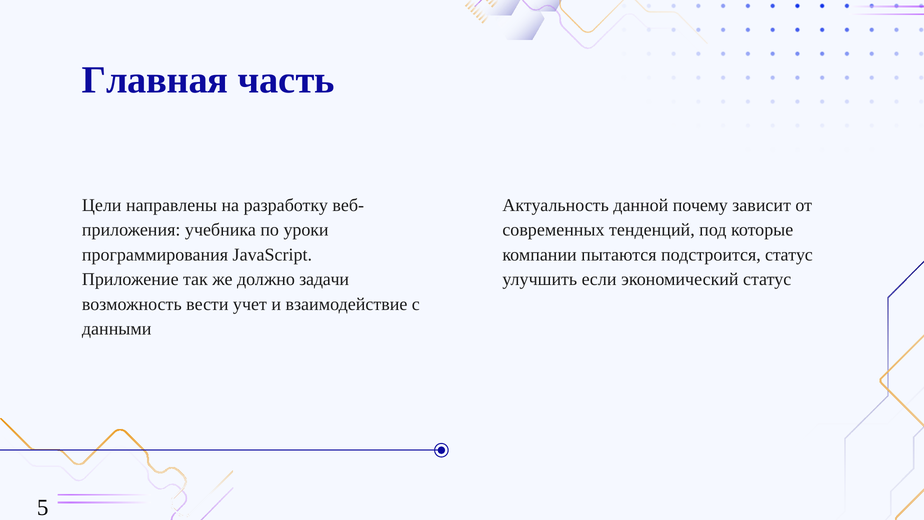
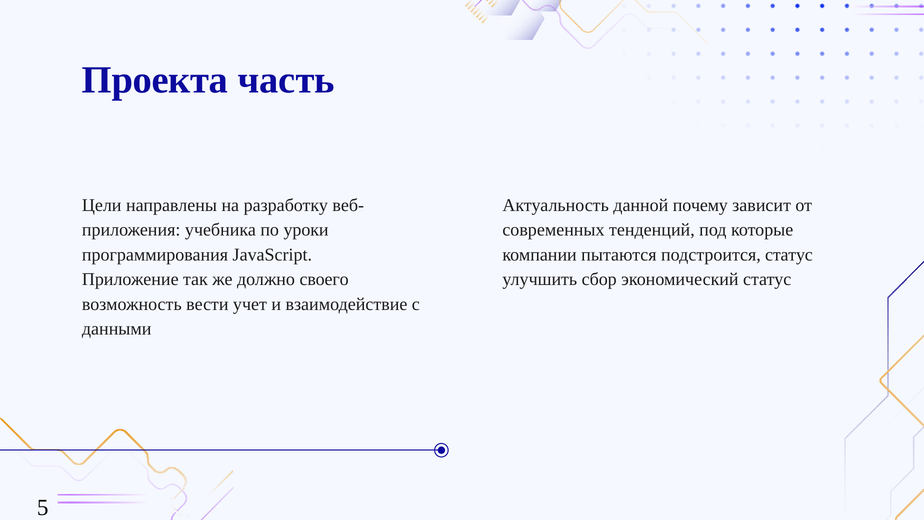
Главная: Главная -> Проекта
задачи: задачи -> своего
если: если -> сбор
